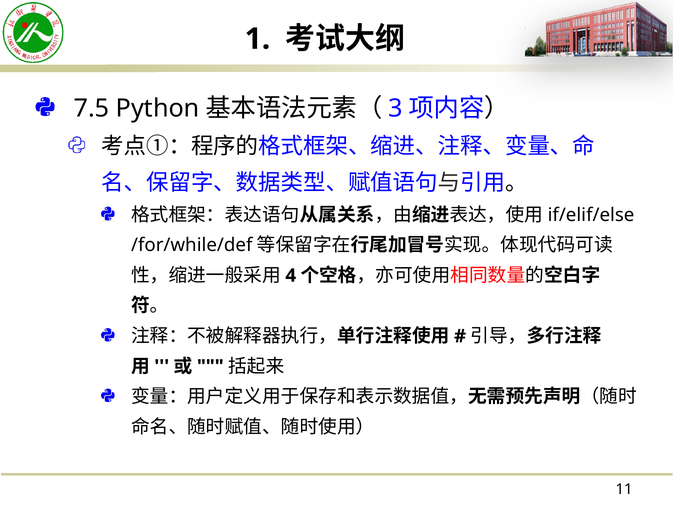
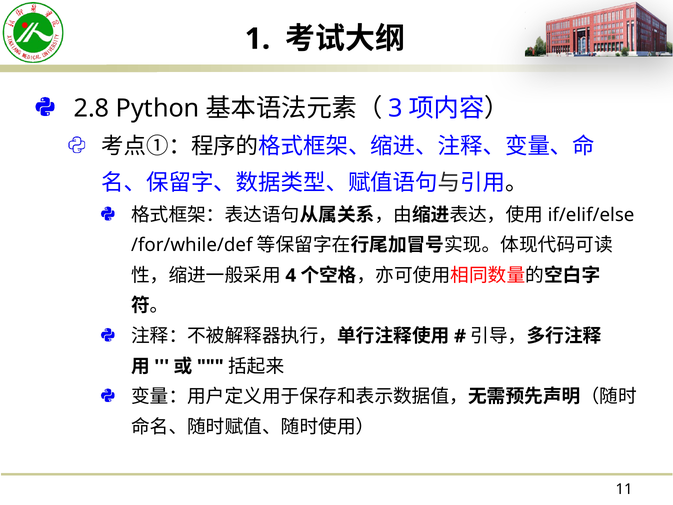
7.5: 7.5 -> 2.8
